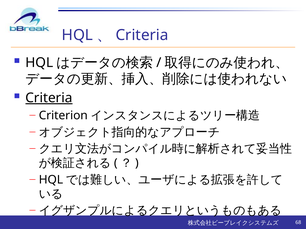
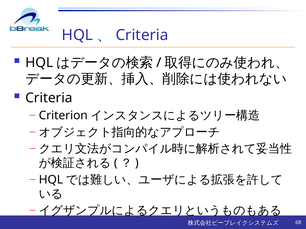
Criteria at (49, 98) underline: present -> none
